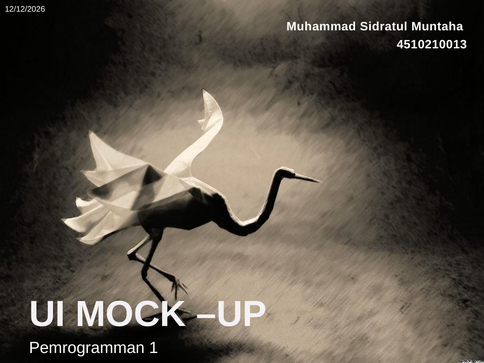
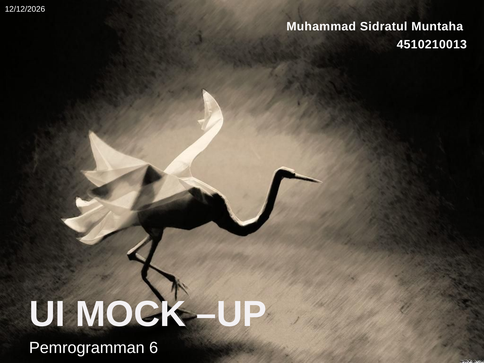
1: 1 -> 6
